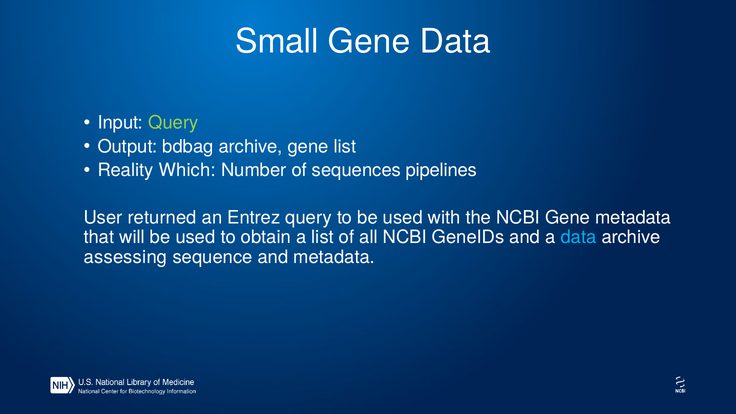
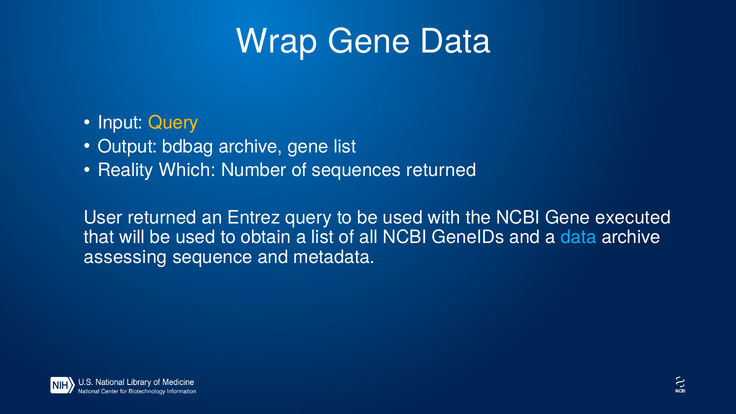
Small: Small -> Wrap
Query at (173, 123) colour: light green -> yellow
sequences pipelines: pipelines -> returned
Gene metadata: metadata -> executed
